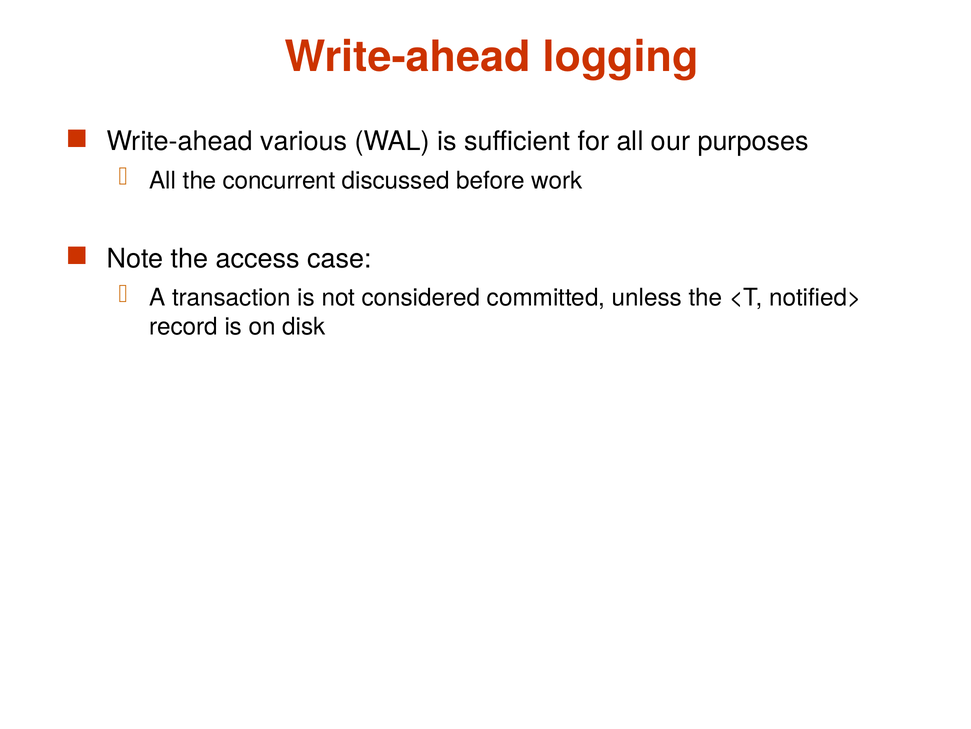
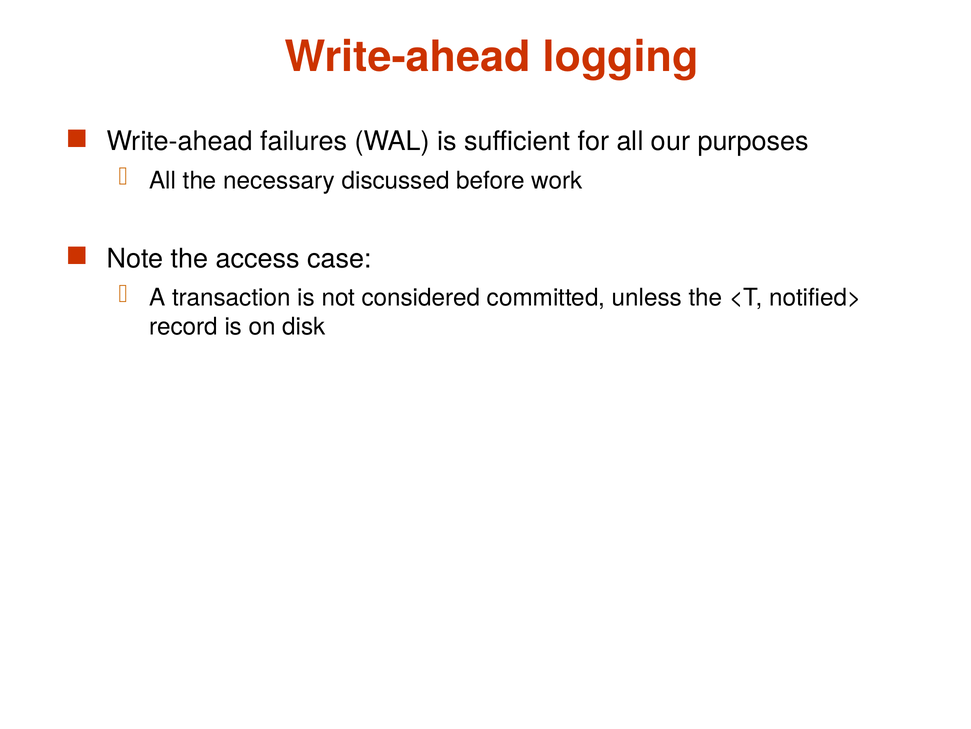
various: various -> failures
concurrent: concurrent -> necessary
